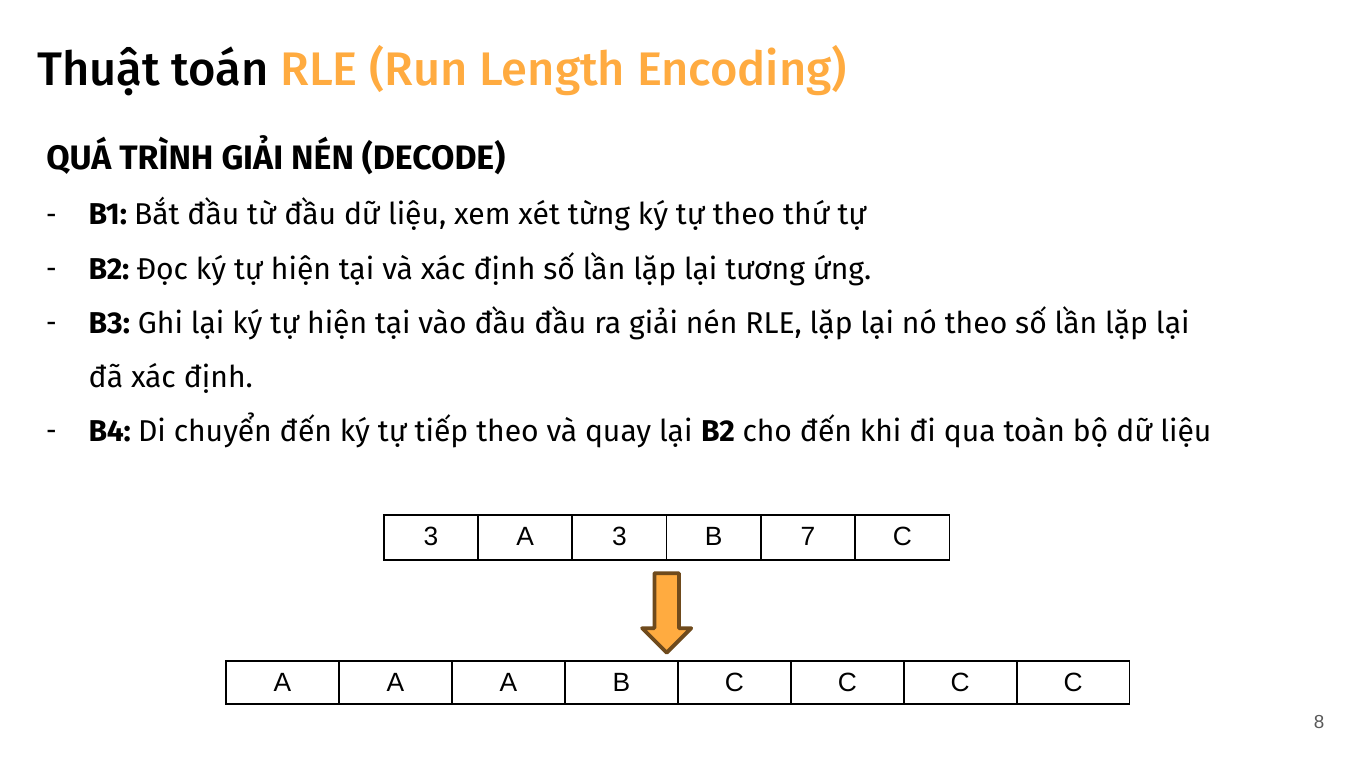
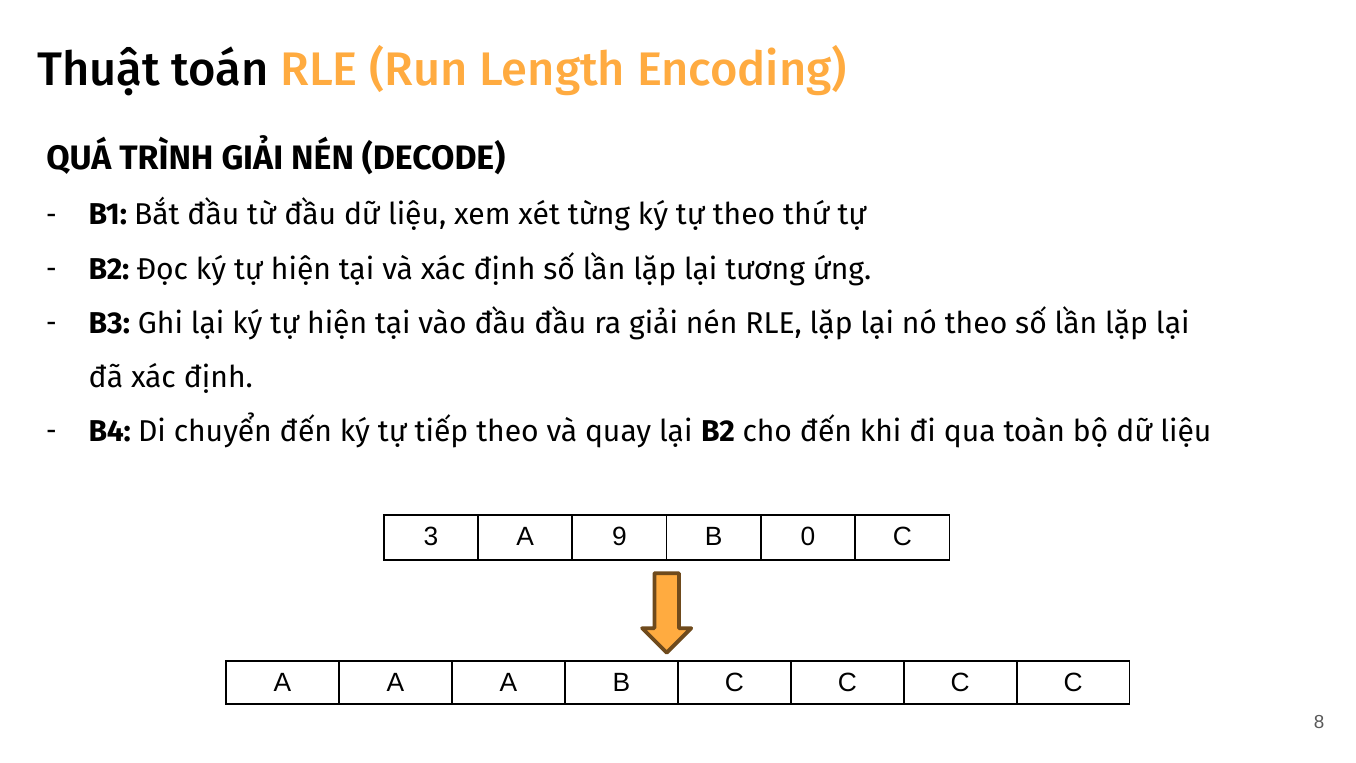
A 3: 3 -> 9
7: 7 -> 0
